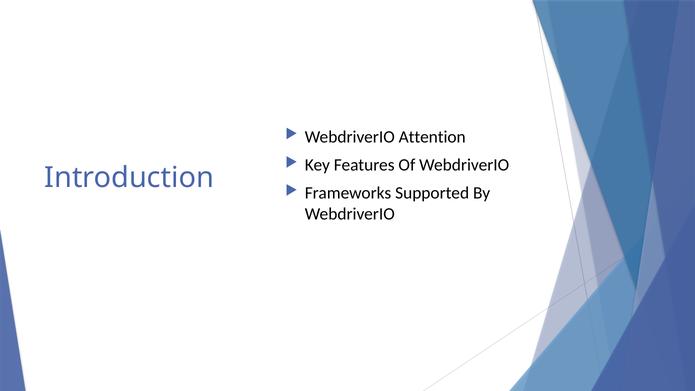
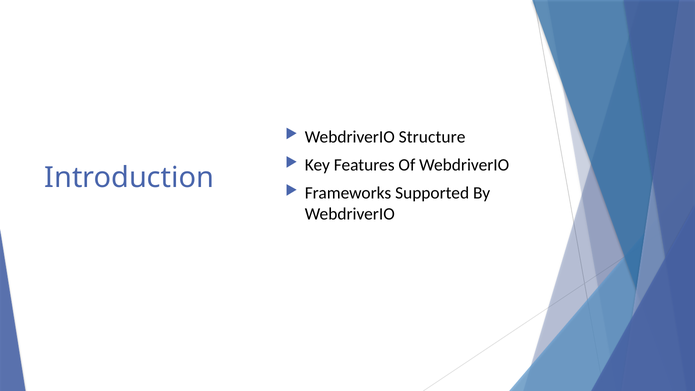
Attention: Attention -> Structure
